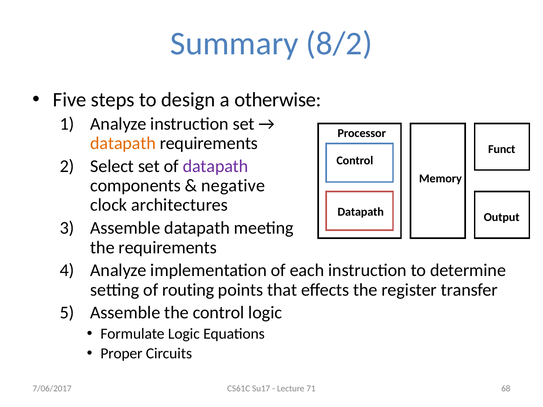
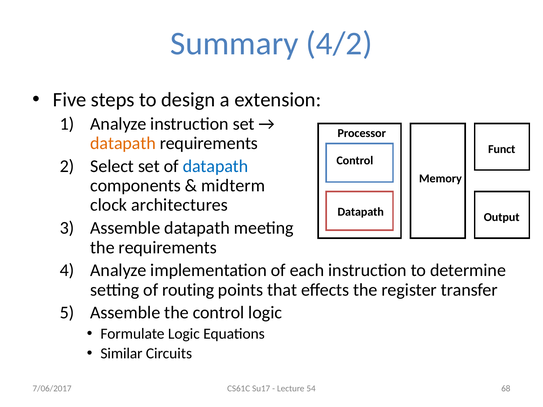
8/2: 8/2 -> 4/2
otherwise: otherwise -> extension
datapath at (216, 166) colour: purple -> blue
negative: negative -> midterm
Proper: Proper -> Similar
71: 71 -> 54
